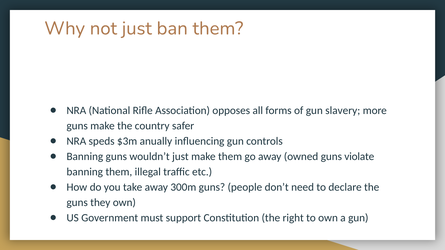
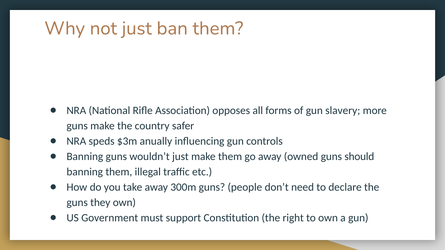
violate: violate -> should
